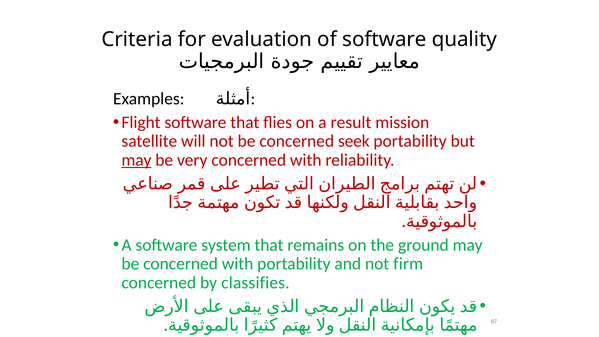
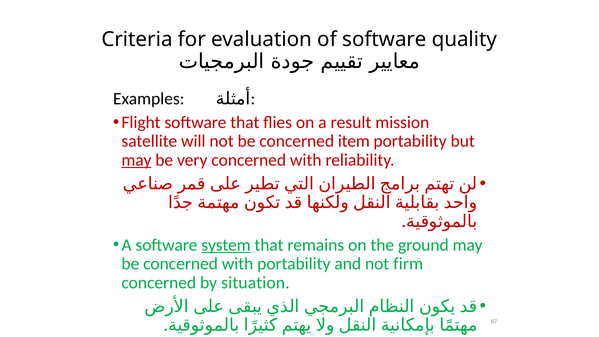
seek: seek -> item
system underline: none -> present
classifies: classifies -> situation
